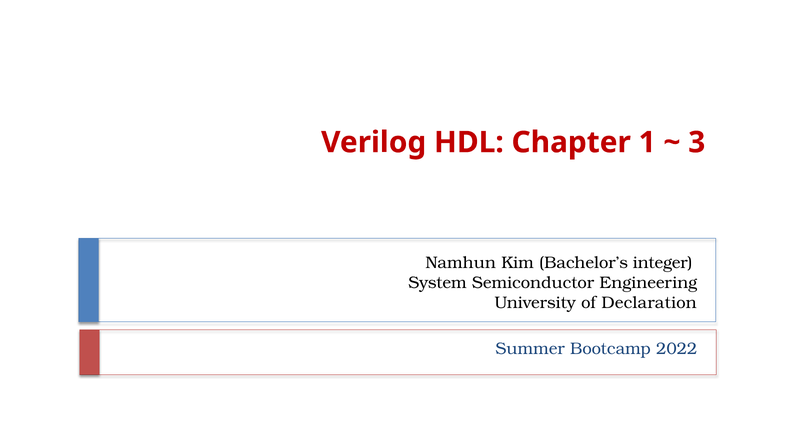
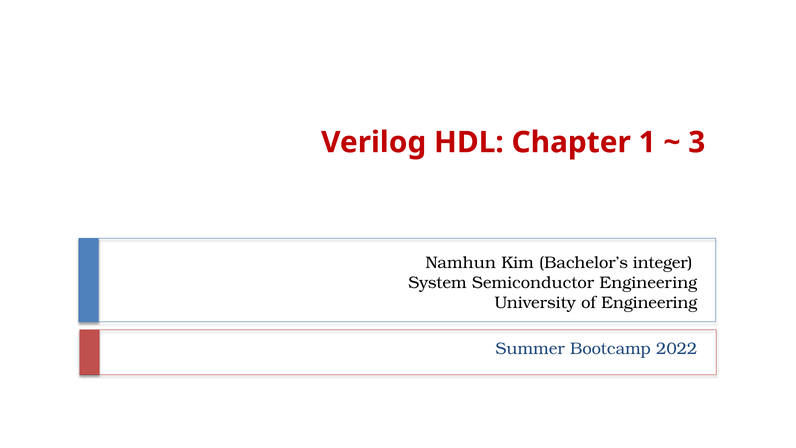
of Declaration: Declaration -> Engineering
